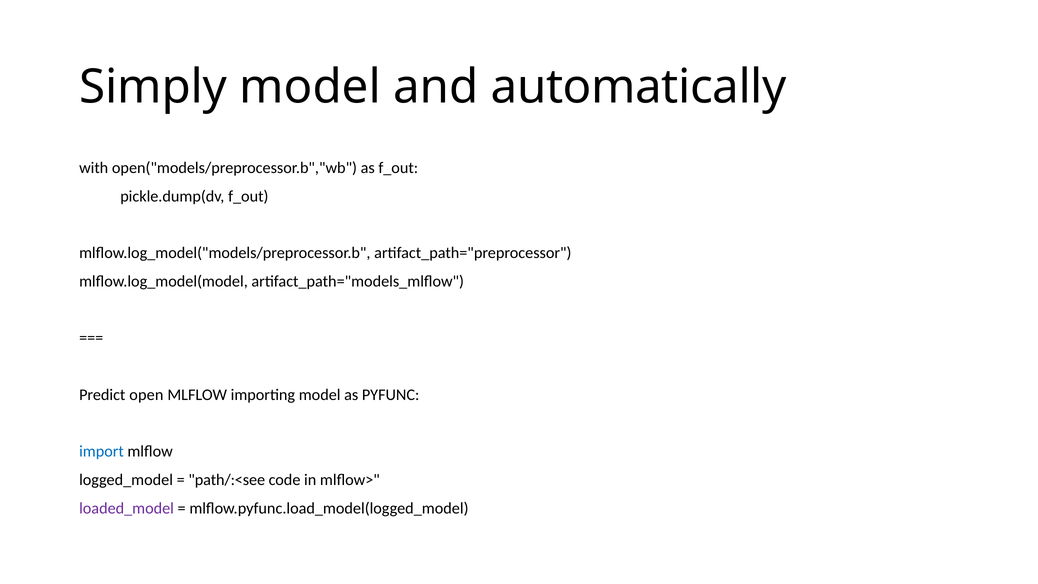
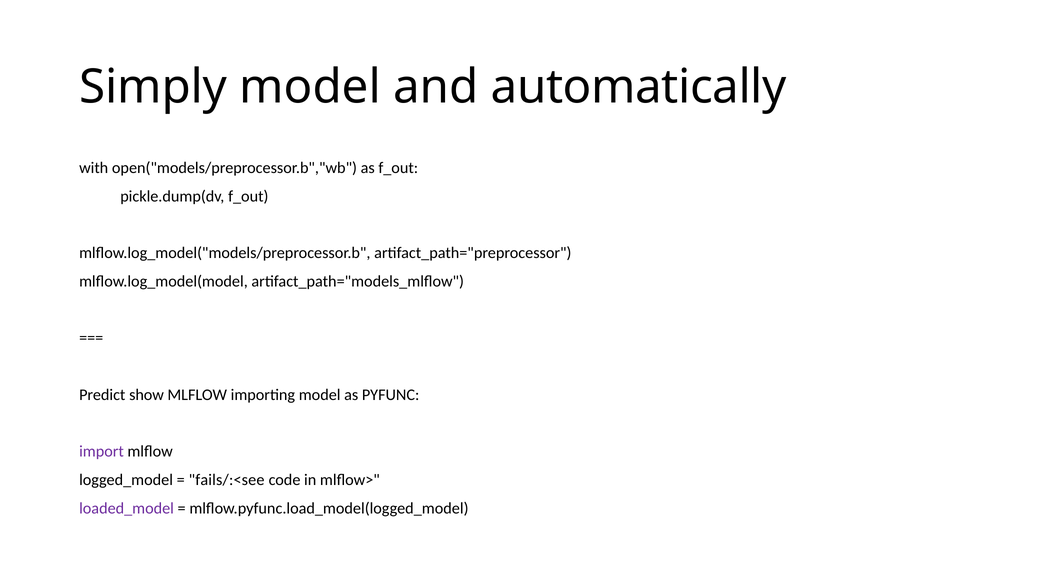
open: open -> show
import colour: blue -> purple
path/:<see: path/:<see -> fails/:<see
